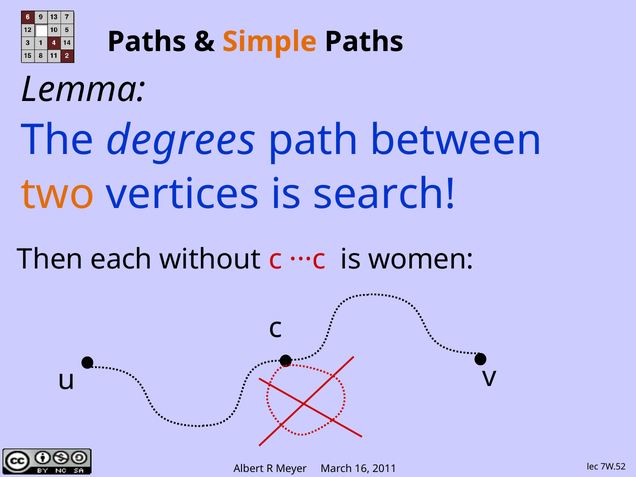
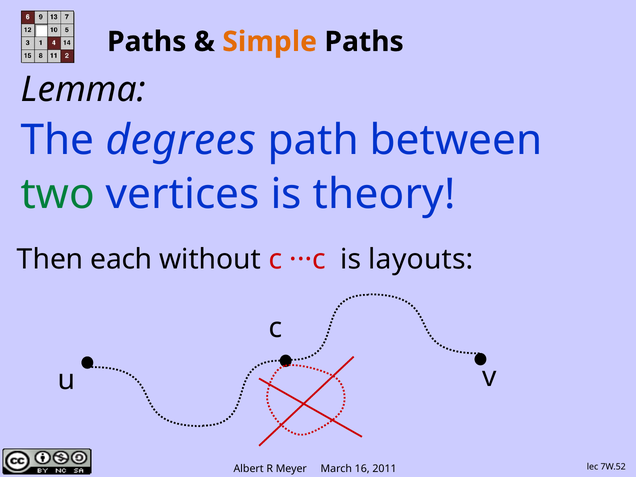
two colour: orange -> green
search: search -> theory
women: women -> layouts
